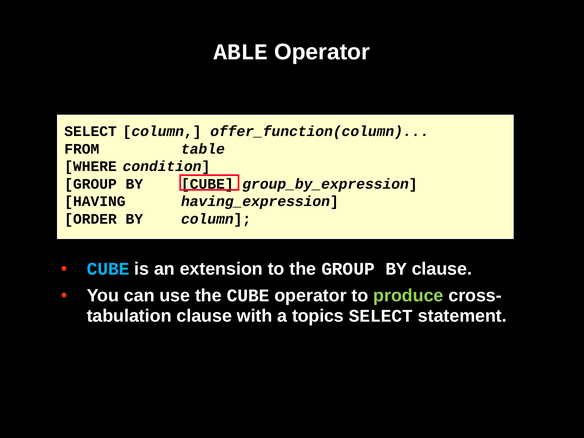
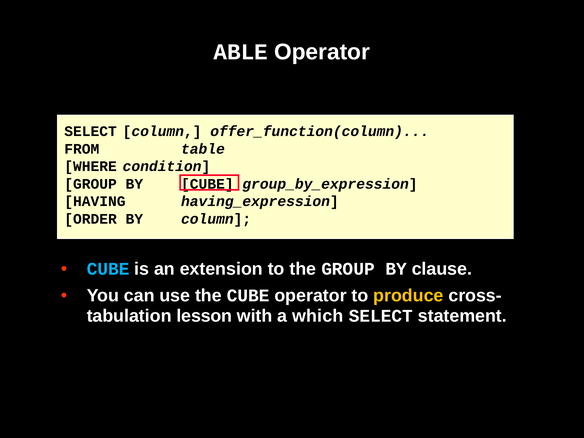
produce colour: light green -> yellow
clause at (204, 316): clause -> lesson
topics: topics -> which
